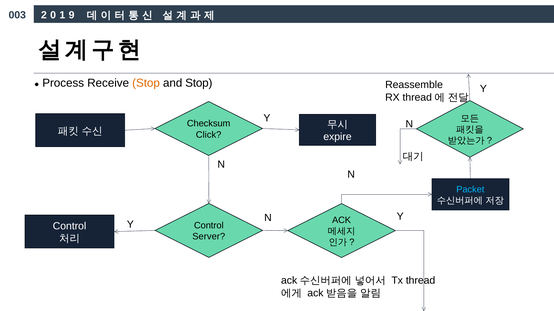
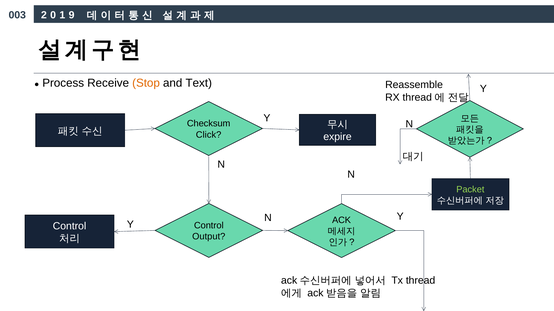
and Stop: Stop -> Text
Packet colour: light blue -> light green
Server: Server -> Output
